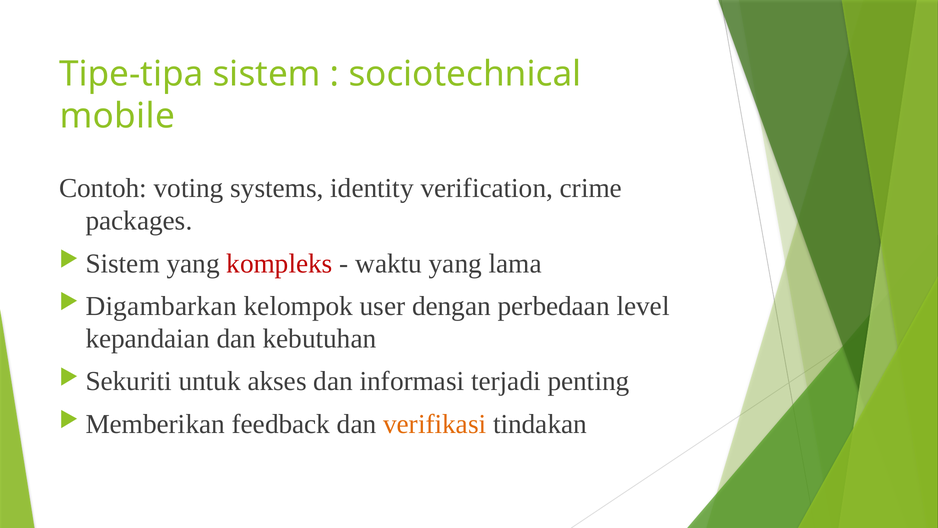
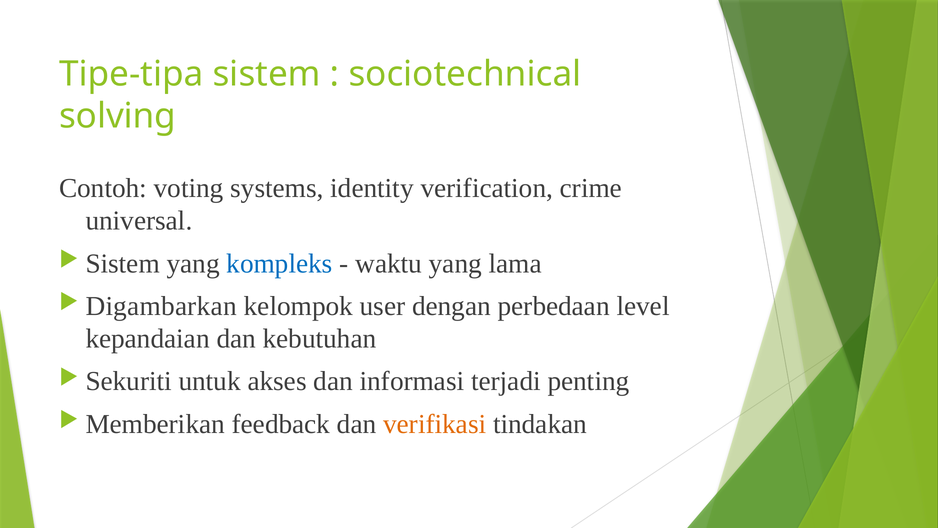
mobile: mobile -> solving
packages: packages -> universal
kompleks colour: red -> blue
